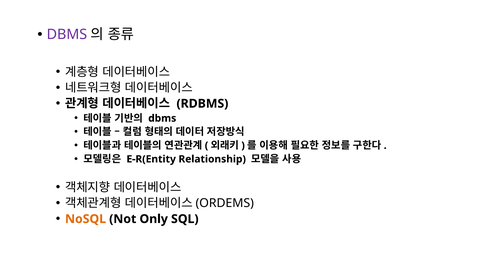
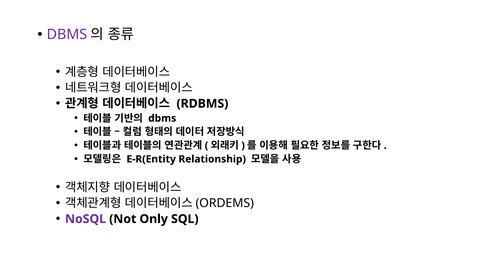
NoSQL colour: orange -> purple
